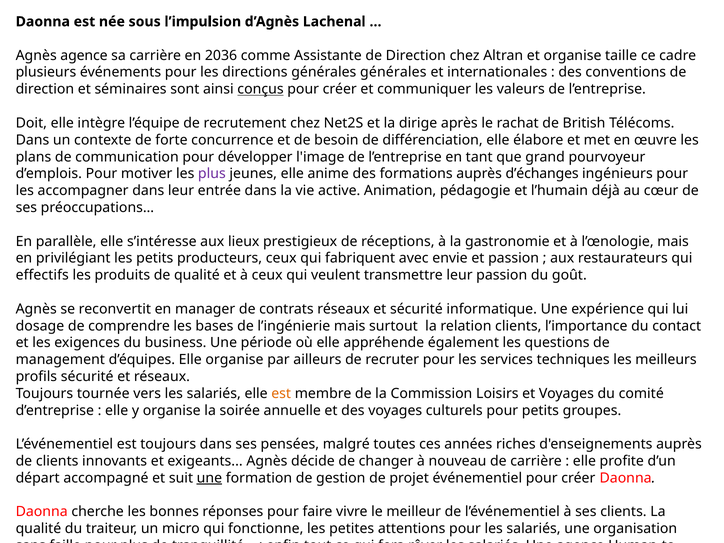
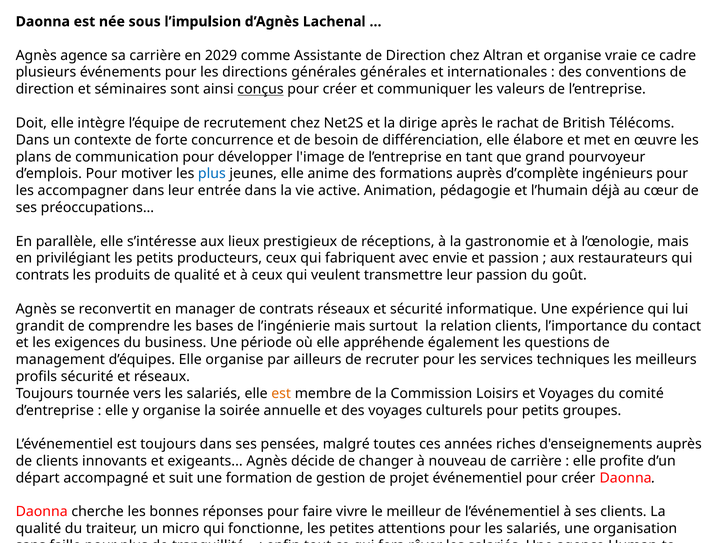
2036: 2036 -> 2029
taille: taille -> vraie
plus at (212, 174) colour: purple -> blue
d’échanges: d’échanges -> d’complète
effectifs at (42, 275): effectifs -> contrats
dosage: dosage -> grandit
une at (209, 478) underline: present -> none
